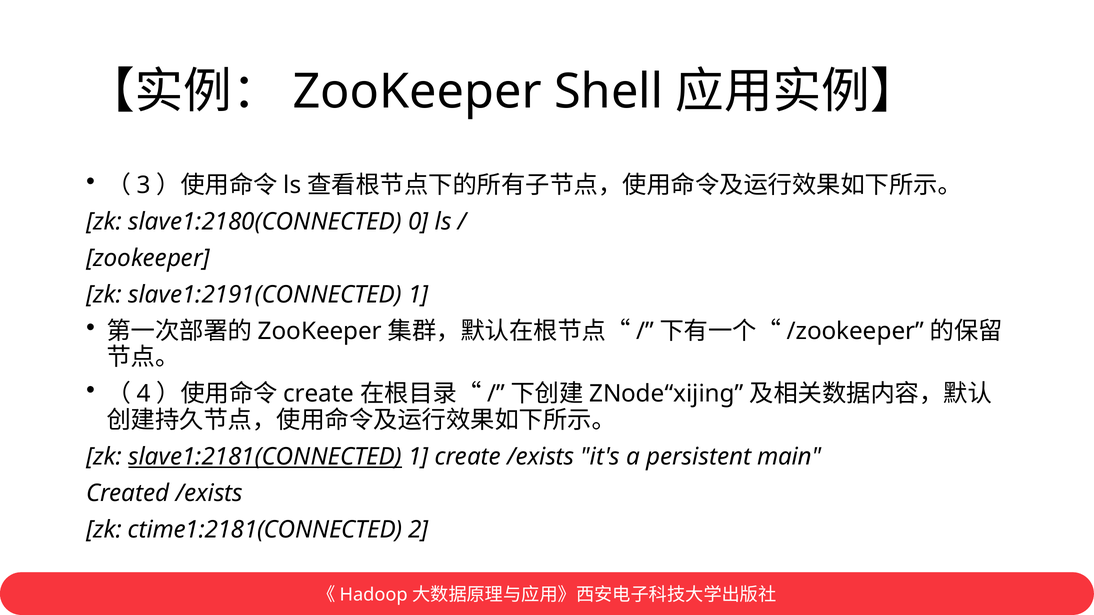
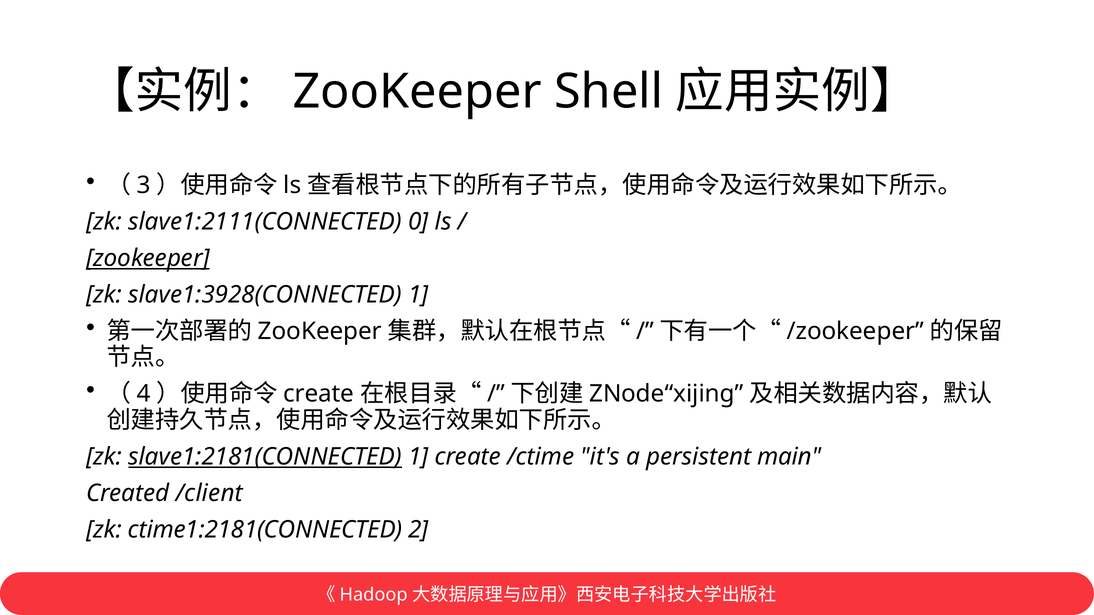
slave1:2180(CONNECTED: slave1:2180(CONNECTED -> slave1:2111(CONNECTED
zookeeper at (148, 259) underline: none -> present
slave1:2191(CONNECTED: slave1:2191(CONNECTED -> slave1:3928(CONNECTED
create /exists: /exists -> /ctime
Created /exists: /exists -> /client
